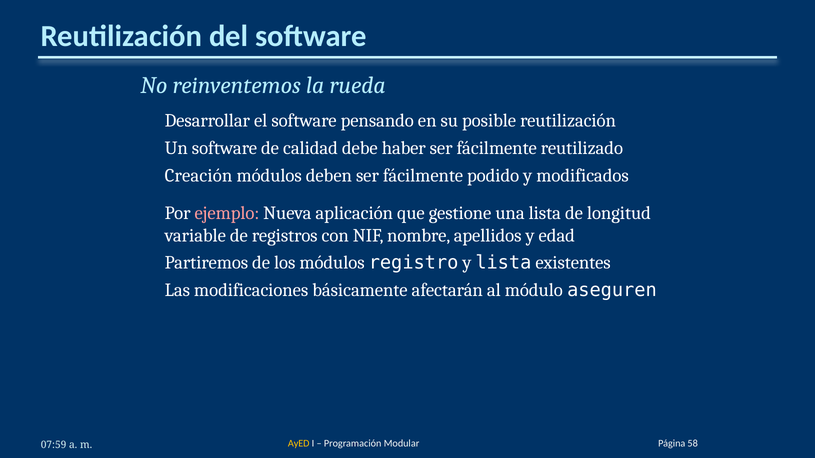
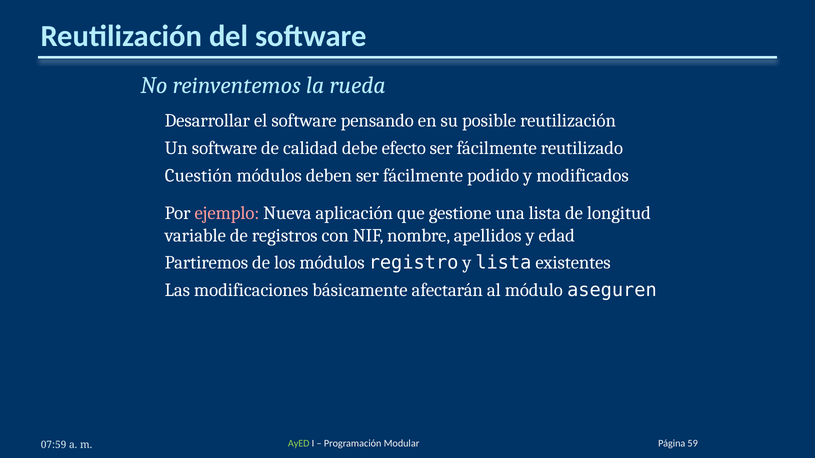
haber: haber -> efecto
Creación: Creación -> Cuestión
AyED colour: yellow -> light green
58: 58 -> 59
